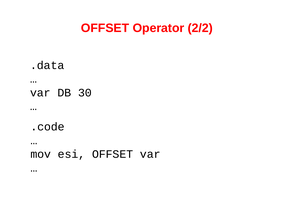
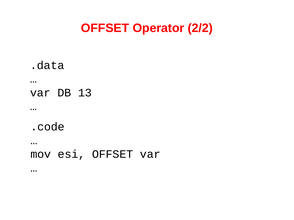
30: 30 -> 13
